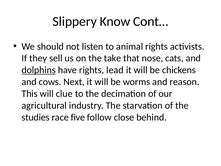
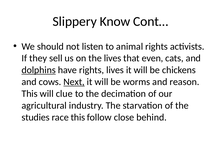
the take: take -> lives
nose: nose -> even
rights lead: lead -> lives
Next underline: none -> present
race five: five -> this
